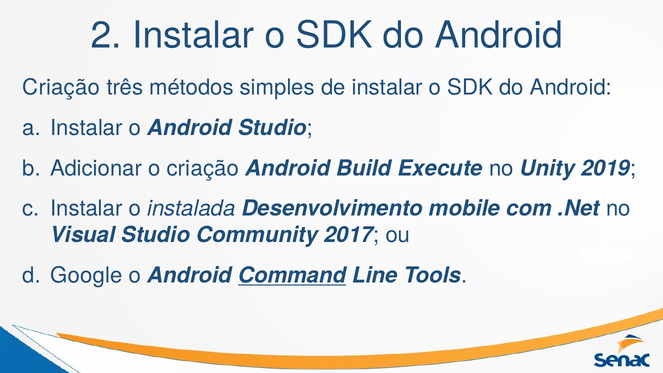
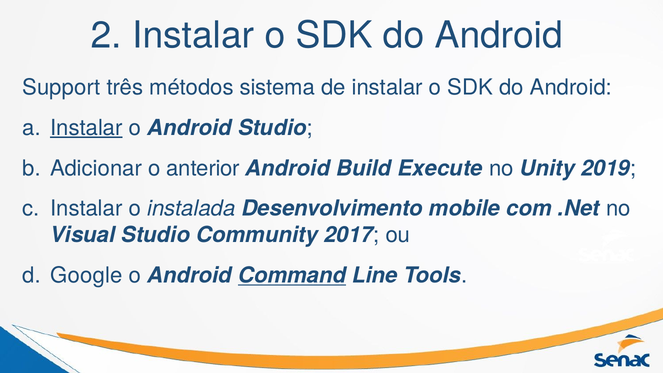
Criação at (61, 88): Criação -> Support
simples: simples -> sistema
Instalar at (86, 128) underline: none -> present
o criação: criação -> anterior
